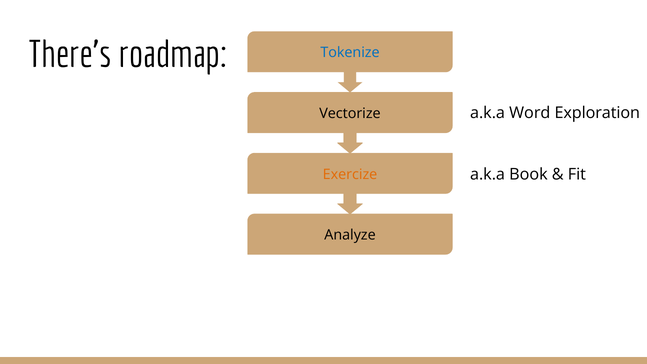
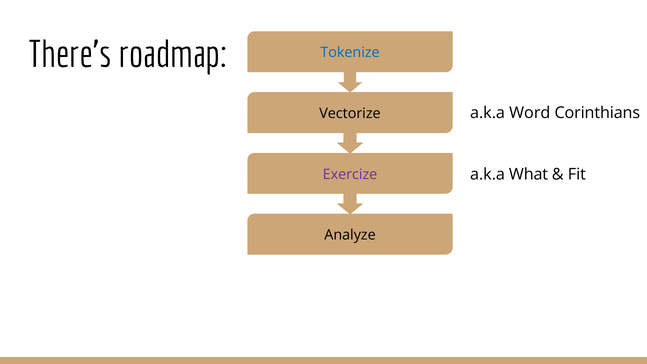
Exploration: Exploration -> Corinthians
Book: Book -> What
Exercize colour: orange -> purple
